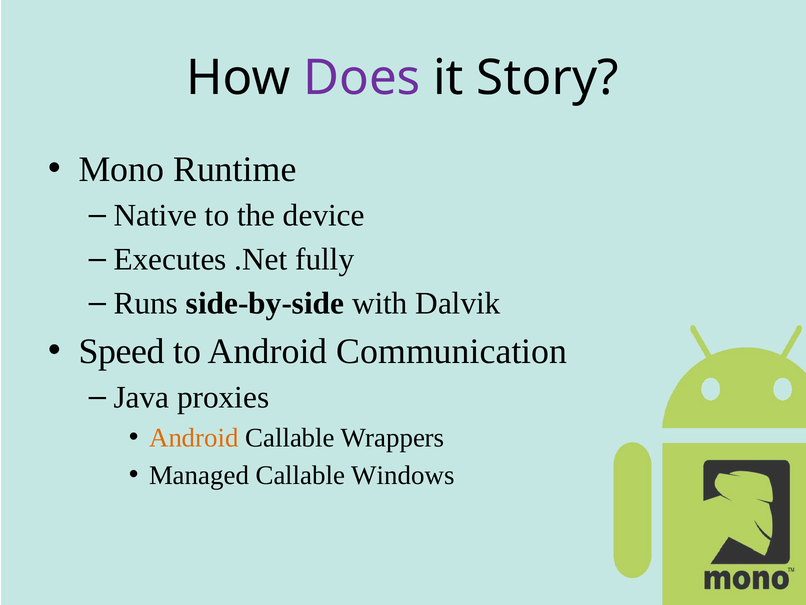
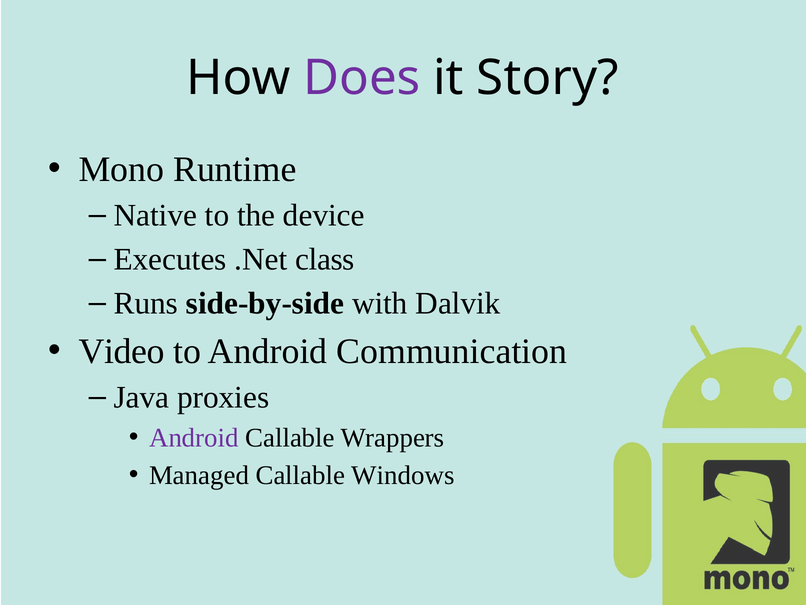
fully: fully -> class
Speed: Speed -> Video
Android at (194, 437) colour: orange -> purple
